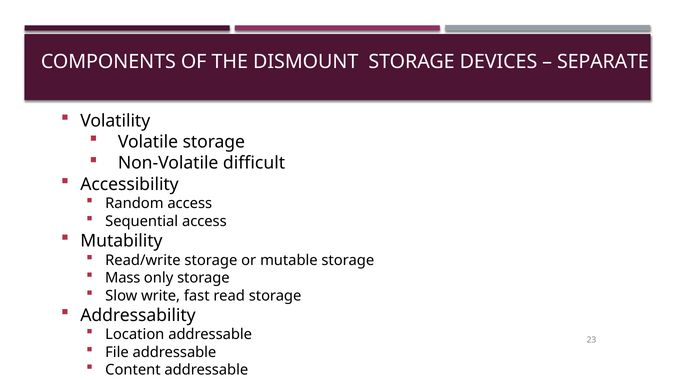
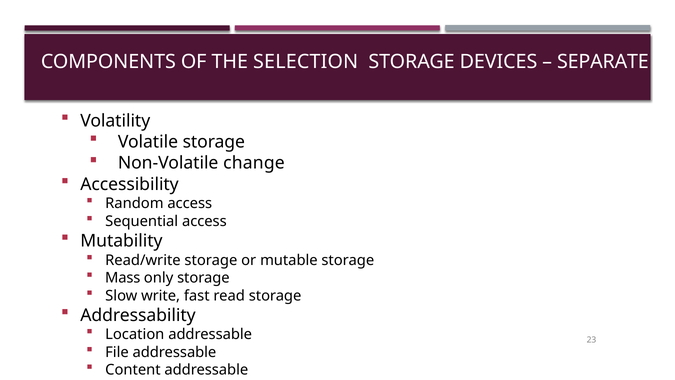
DISMOUNT: DISMOUNT -> SELECTION
difficult: difficult -> change
